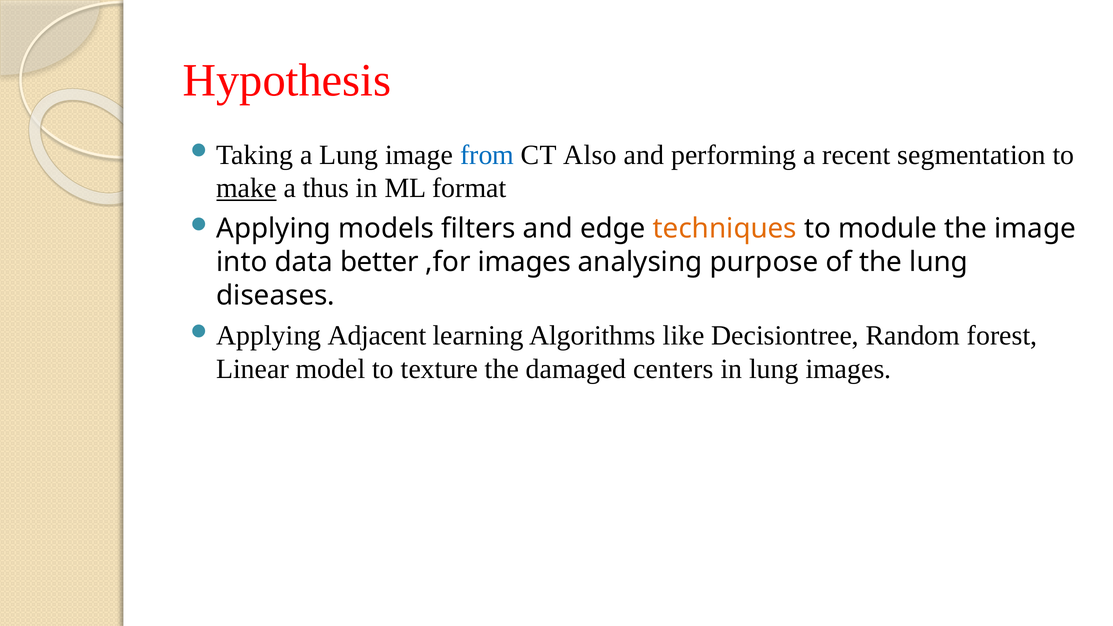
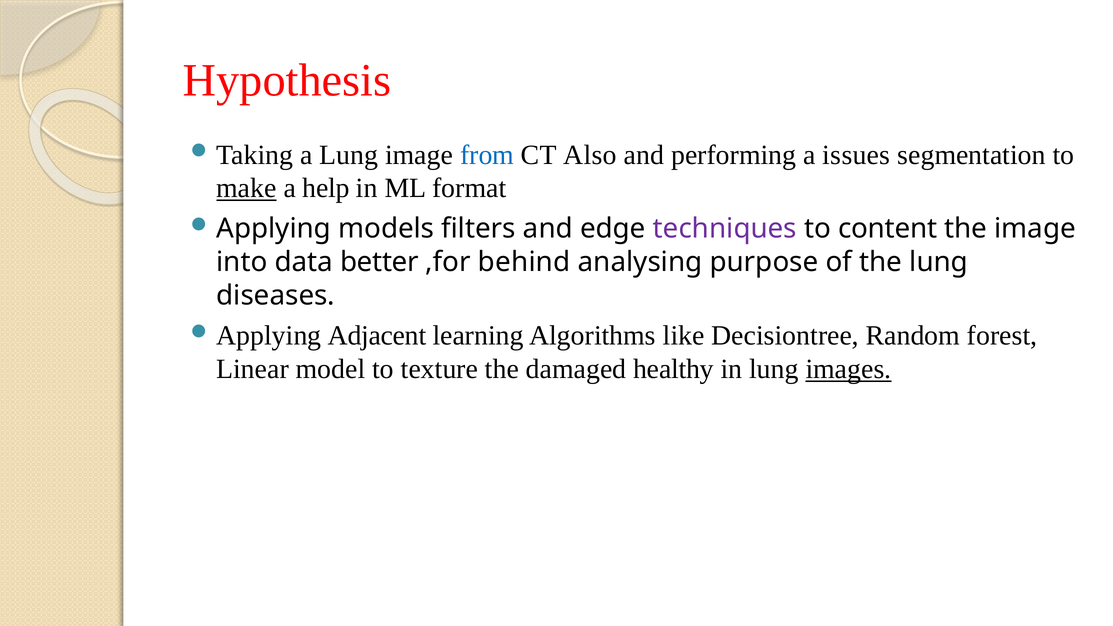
recent: recent -> issues
thus: thus -> help
techniques colour: orange -> purple
module: module -> content
,for images: images -> behind
centers: centers -> healthy
images at (848, 369) underline: none -> present
